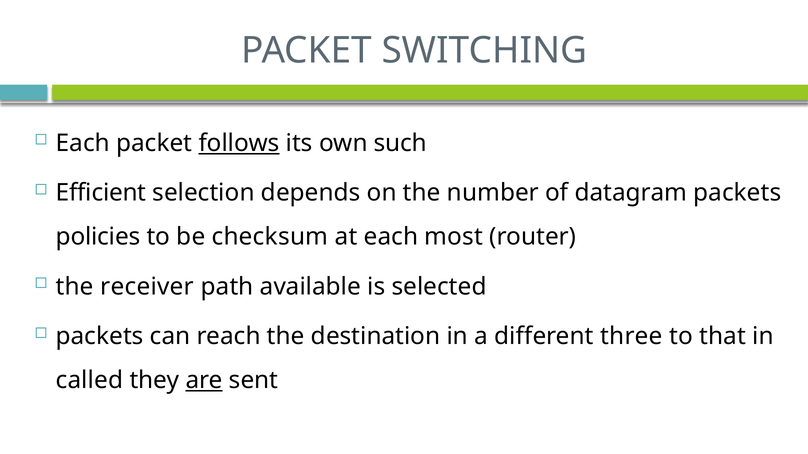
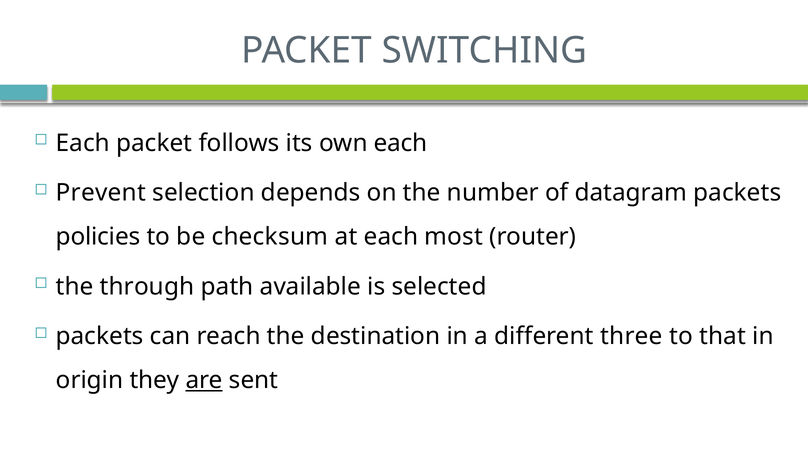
follows underline: present -> none
own such: such -> each
Efficient: Efficient -> Prevent
receiver: receiver -> through
called: called -> origin
